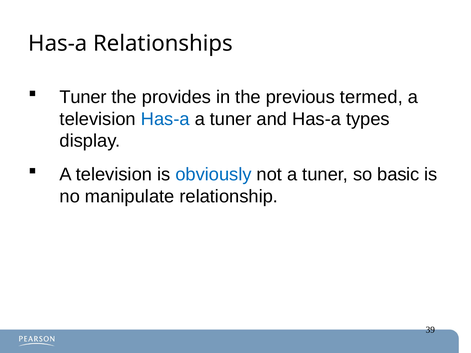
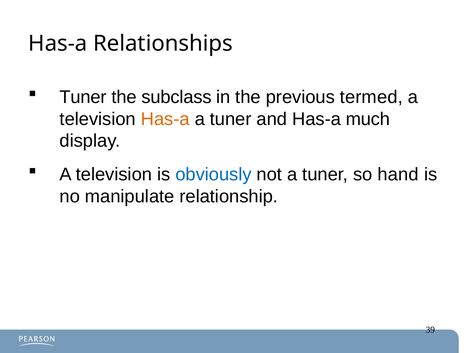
provides: provides -> subclass
Has-a at (165, 119) colour: blue -> orange
types: types -> much
basic: basic -> hand
